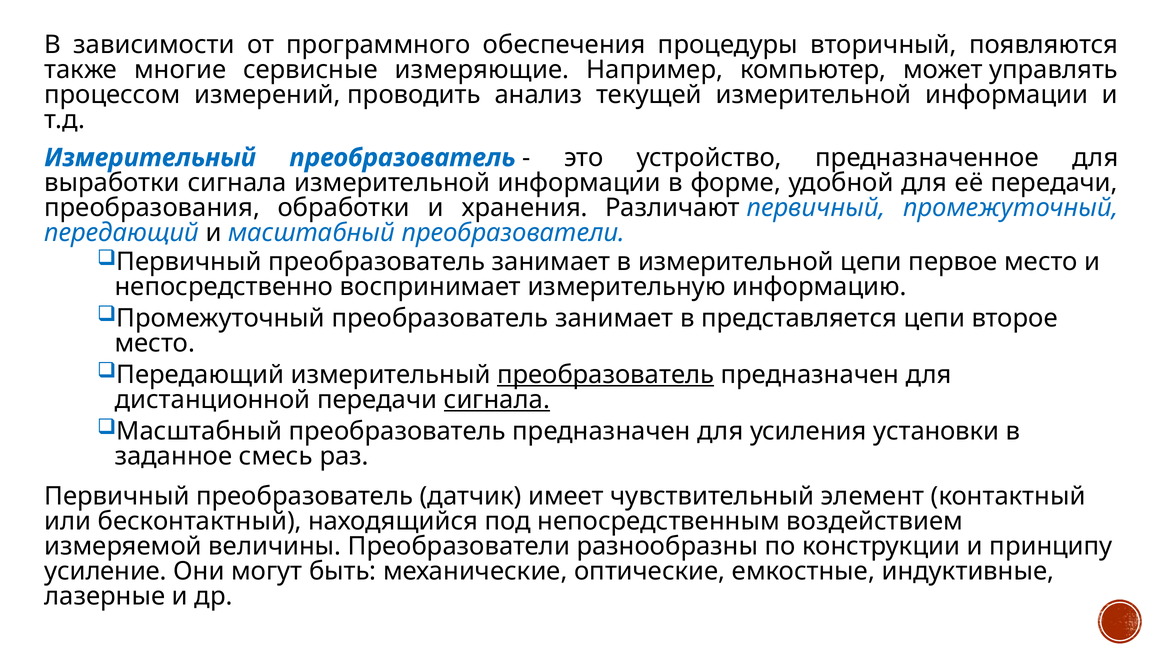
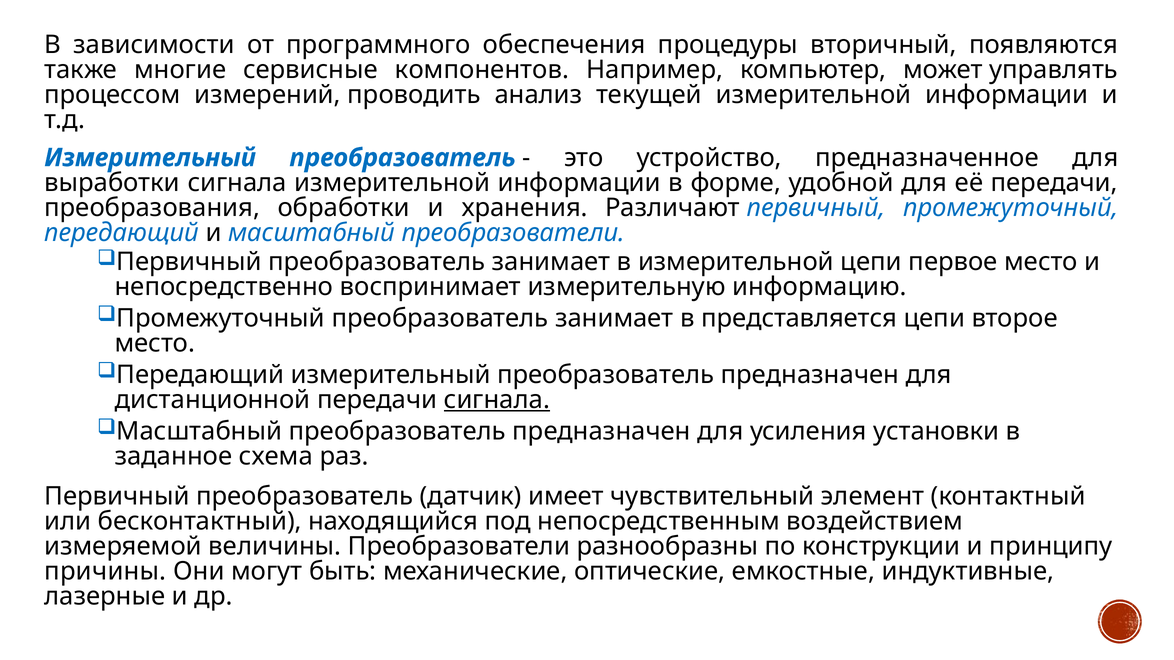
измеряющие: измеряющие -> компонентов
преобразователь at (606, 375) underline: present -> none
смесь: смесь -> схема
усиление: усиление -> причины
